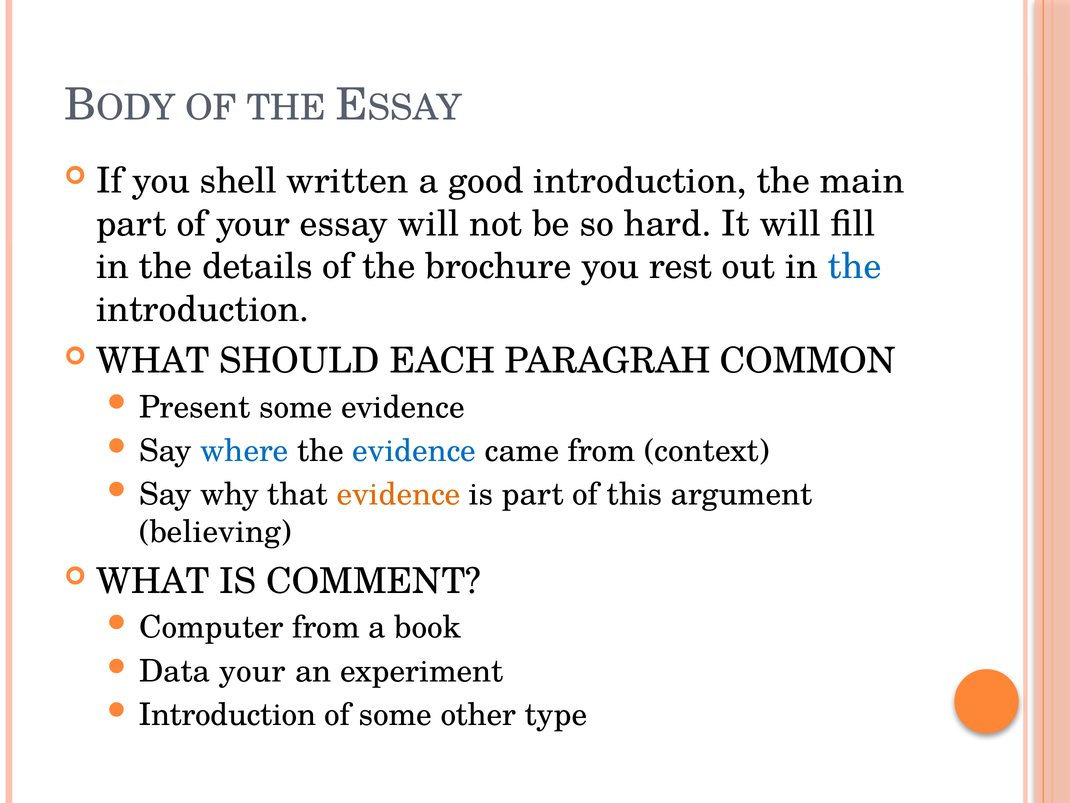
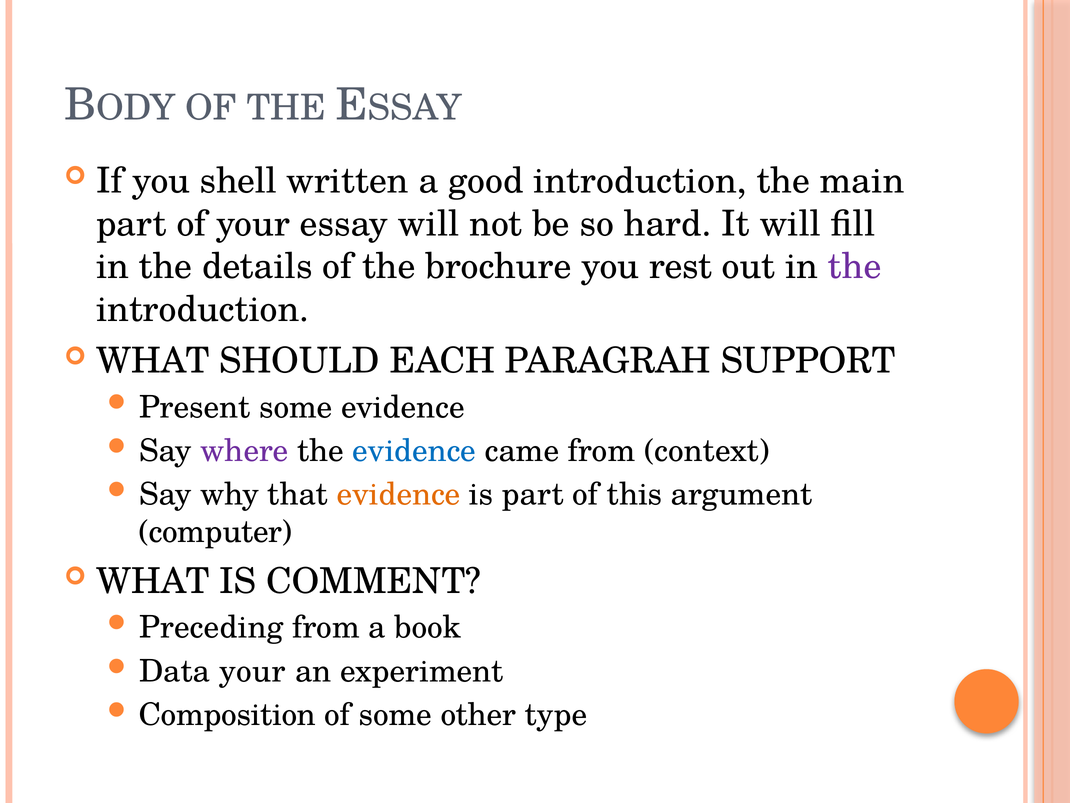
the at (855, 266) colour: blue -> purple
COMMON: COMMON -> SUPPORT
where colour: blue -> purple
believing: believing -> computer
Computer: Computer -> Preceding
Introduction at (227, 715): Introduction -> Composition
